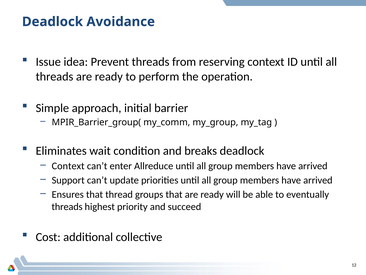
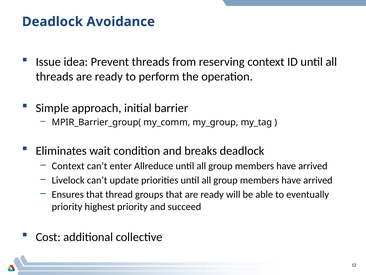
Support: Support -> Livelock
threads at (67, 206): threads -> priority
